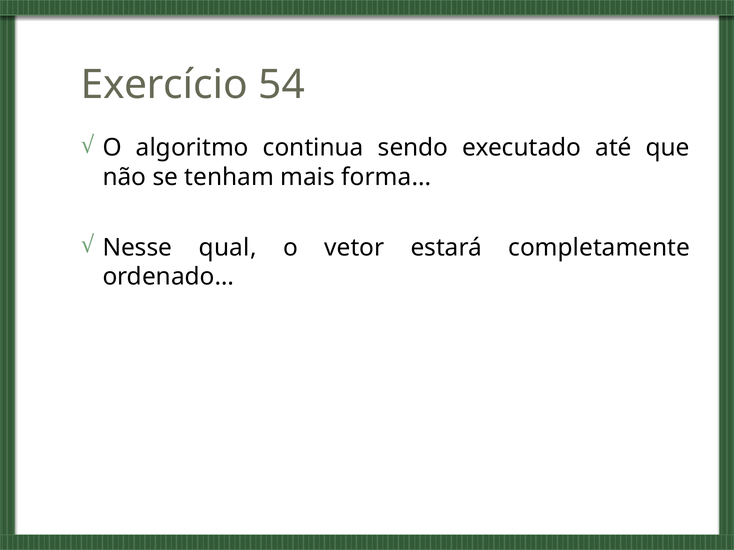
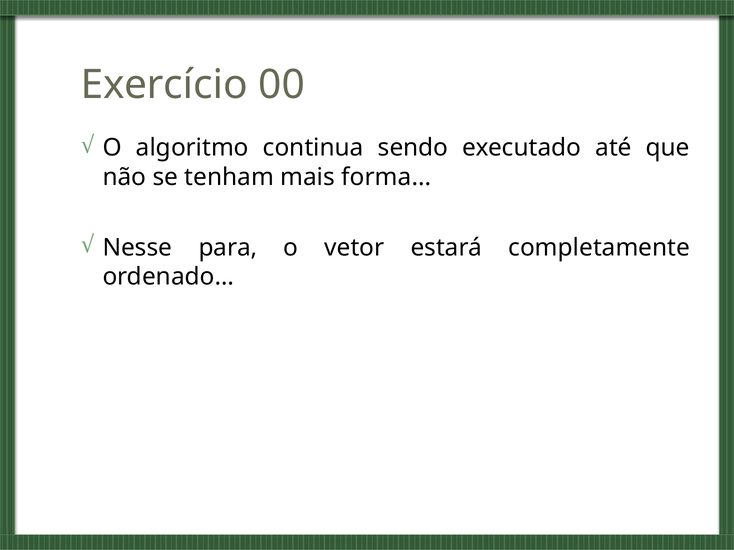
54: 54 -> 00
qual: qual -> para
